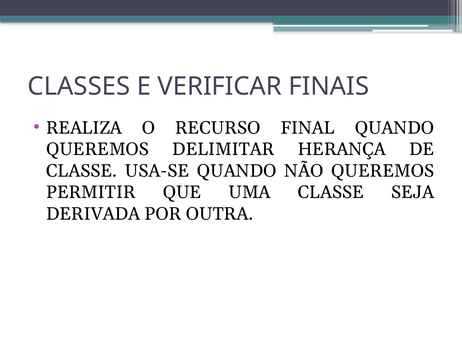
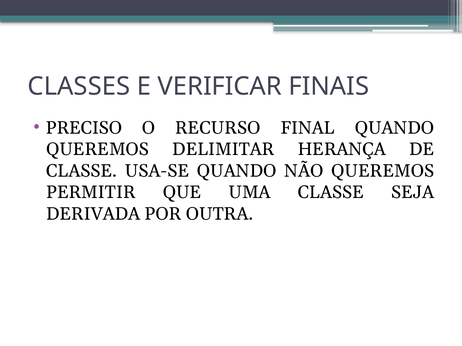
REALIZA: REALIZA -> PRECISO
